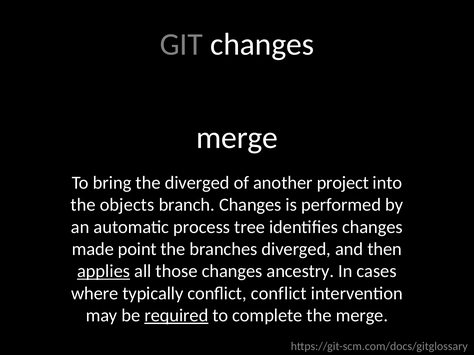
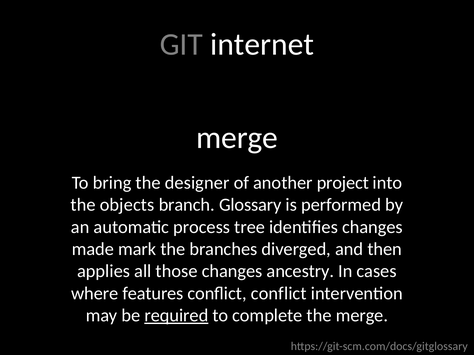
GIT changes: changes -> internet
the diverged: diverged -> designer
branch Changes: Changes -> Glossary
point: point -> mark
applies underline: present -> none
typically: typically -> features
